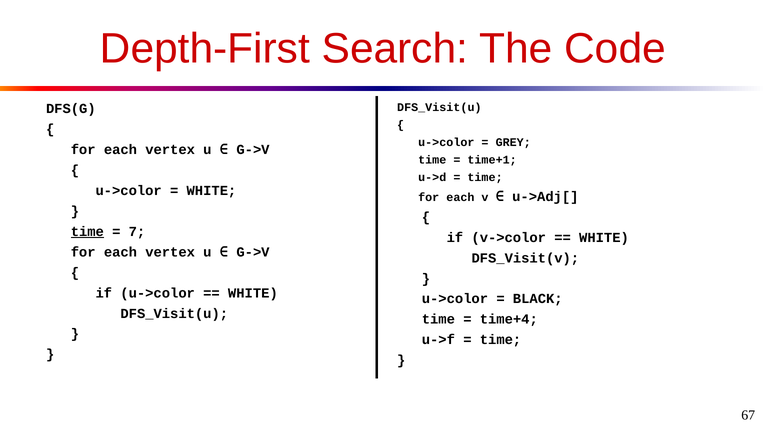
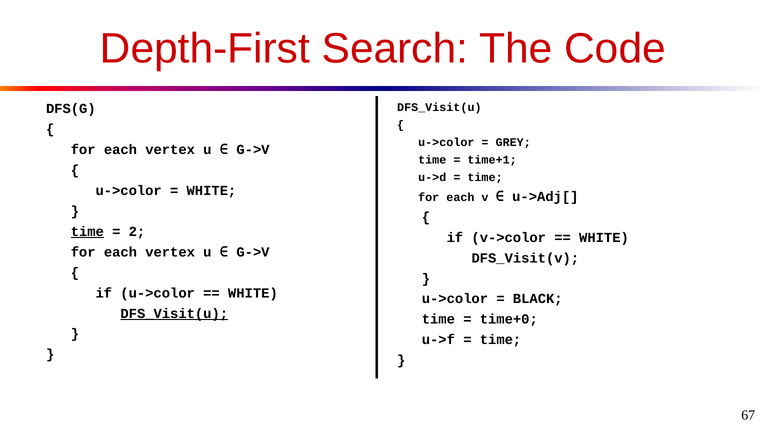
7: 7 -> 2
DFS_Visit(u at (174, 313) underline: none -> present
time+4: time+4 -> time+0
